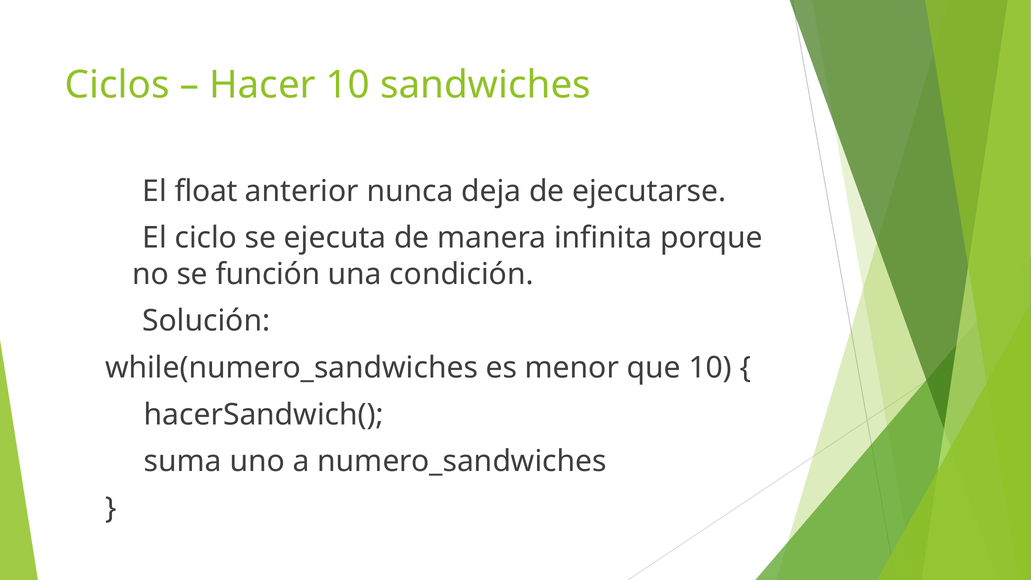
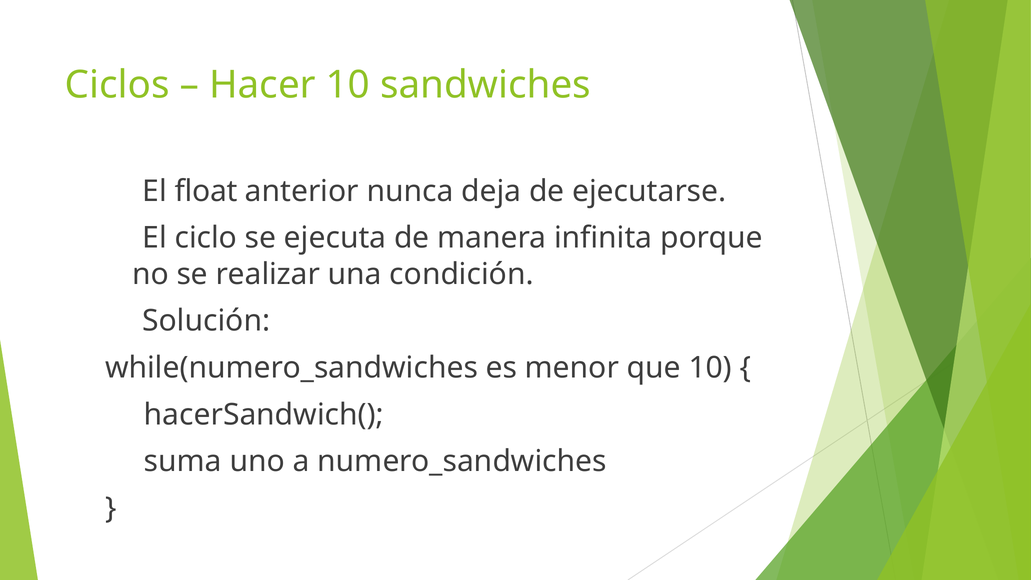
función: función -> realizar
